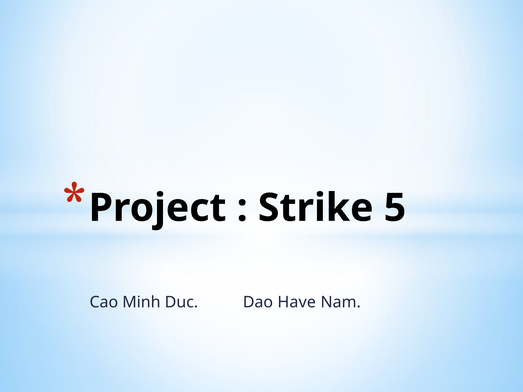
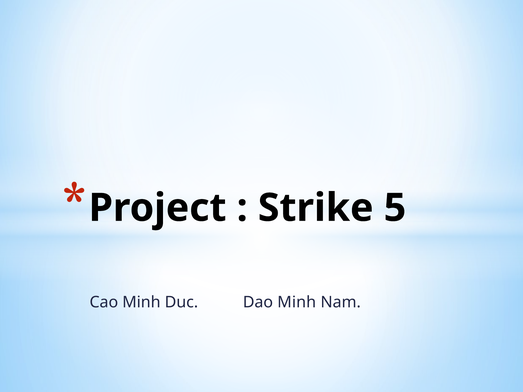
Dao Have: Have -> Minh
